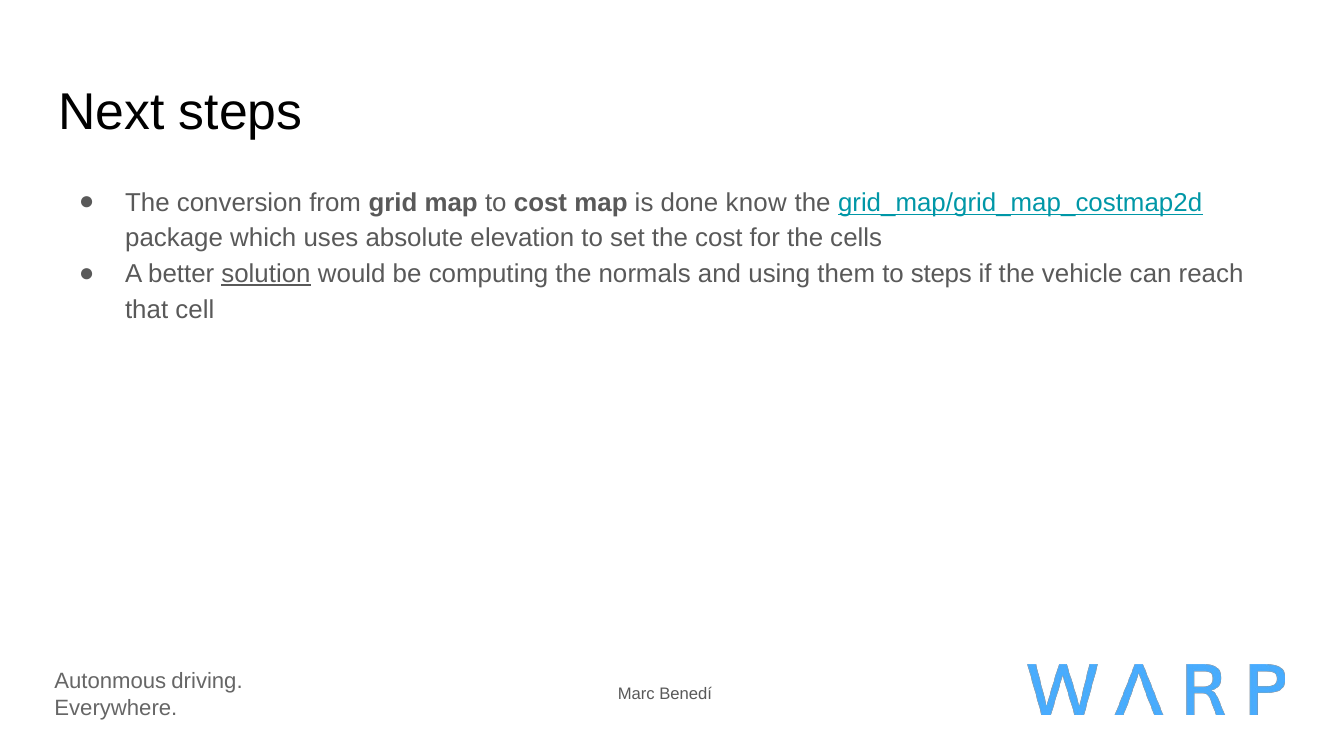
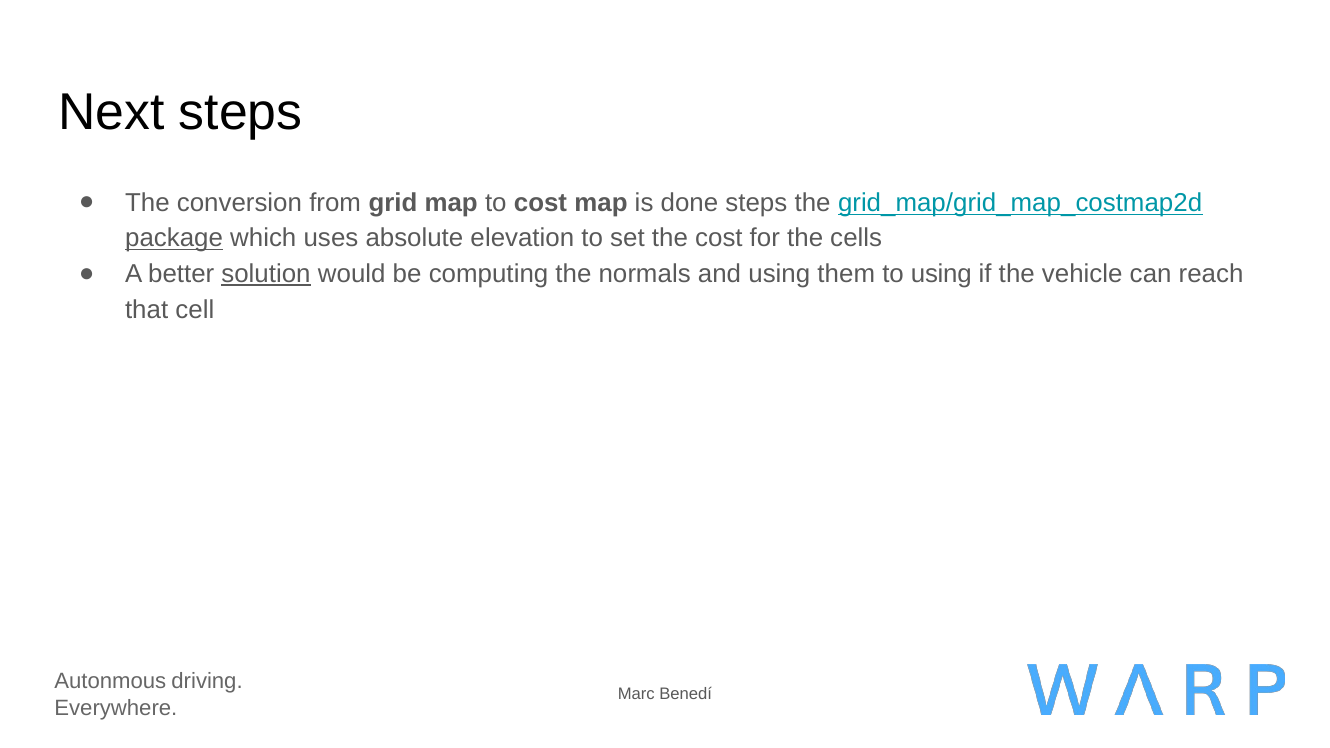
done know: know -> steps
package underline: none -> present
to steps: steps -> using
